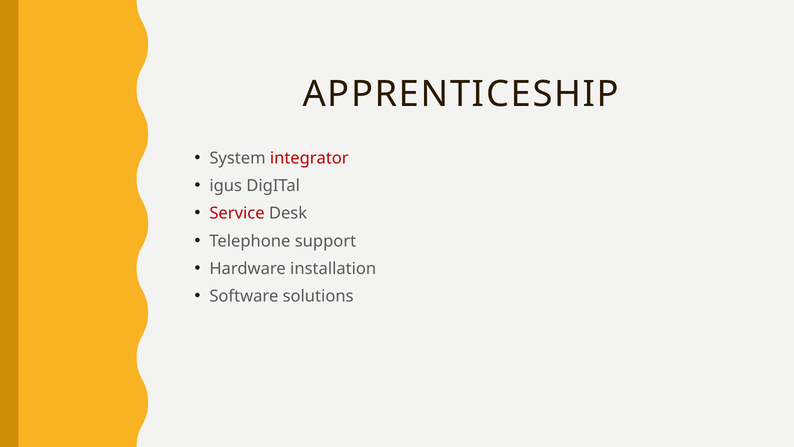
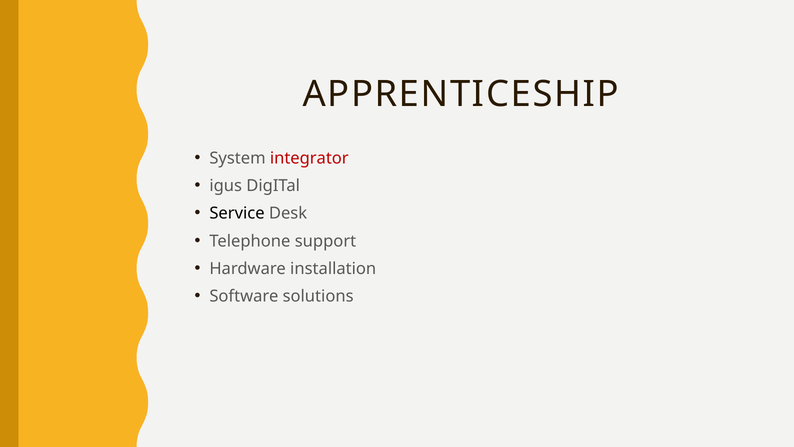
Service colour: red -> black
